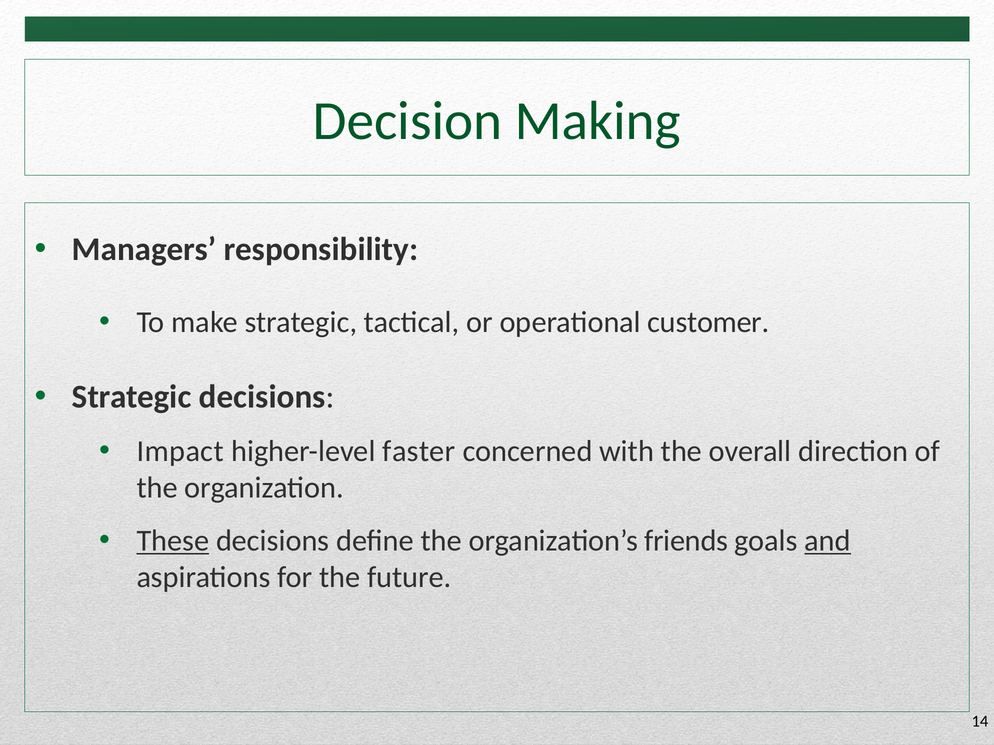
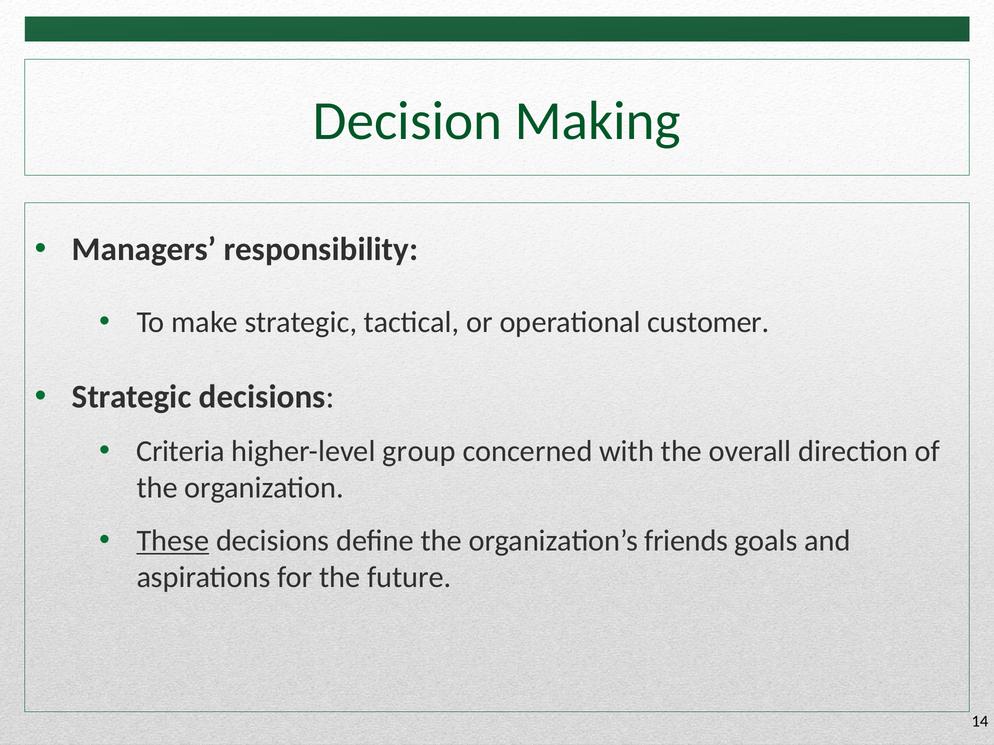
Impact: Impact -> Criteria
faster: faster -> group
and underline: present -> none
